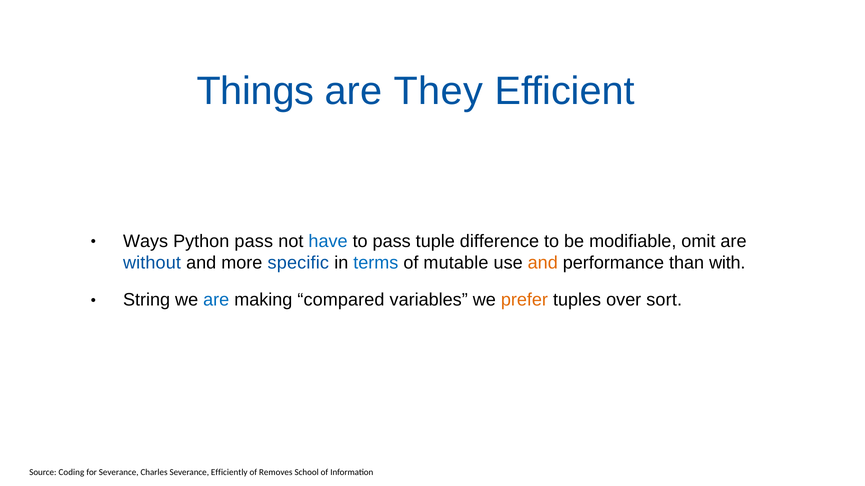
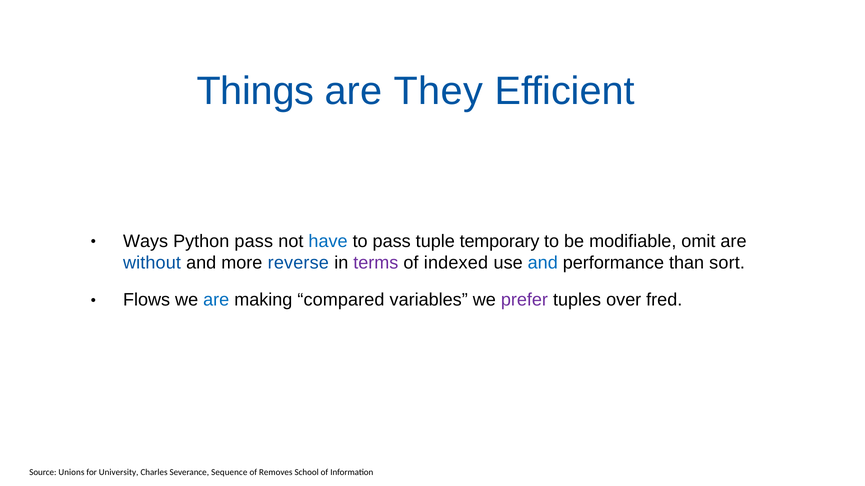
difference: difference -> temporary
specific: specific -> reverse
terms colour: blue -> purple
mutable: mutable -> indexed
and at (543, 263) colour: orange -> blue
with: with -> sort
String: String -> Flows
prefer colour: orange -> purple
sort: sort -> fred
Coding: Coding -> Unions
for Severance: Severance -> University
Efficiently: Efficiently -> Sequence
